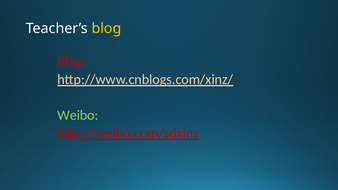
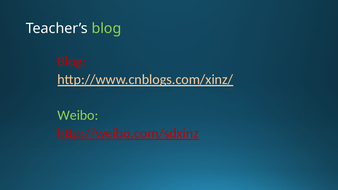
blog at (106, 28) colour: yellow -> light green
